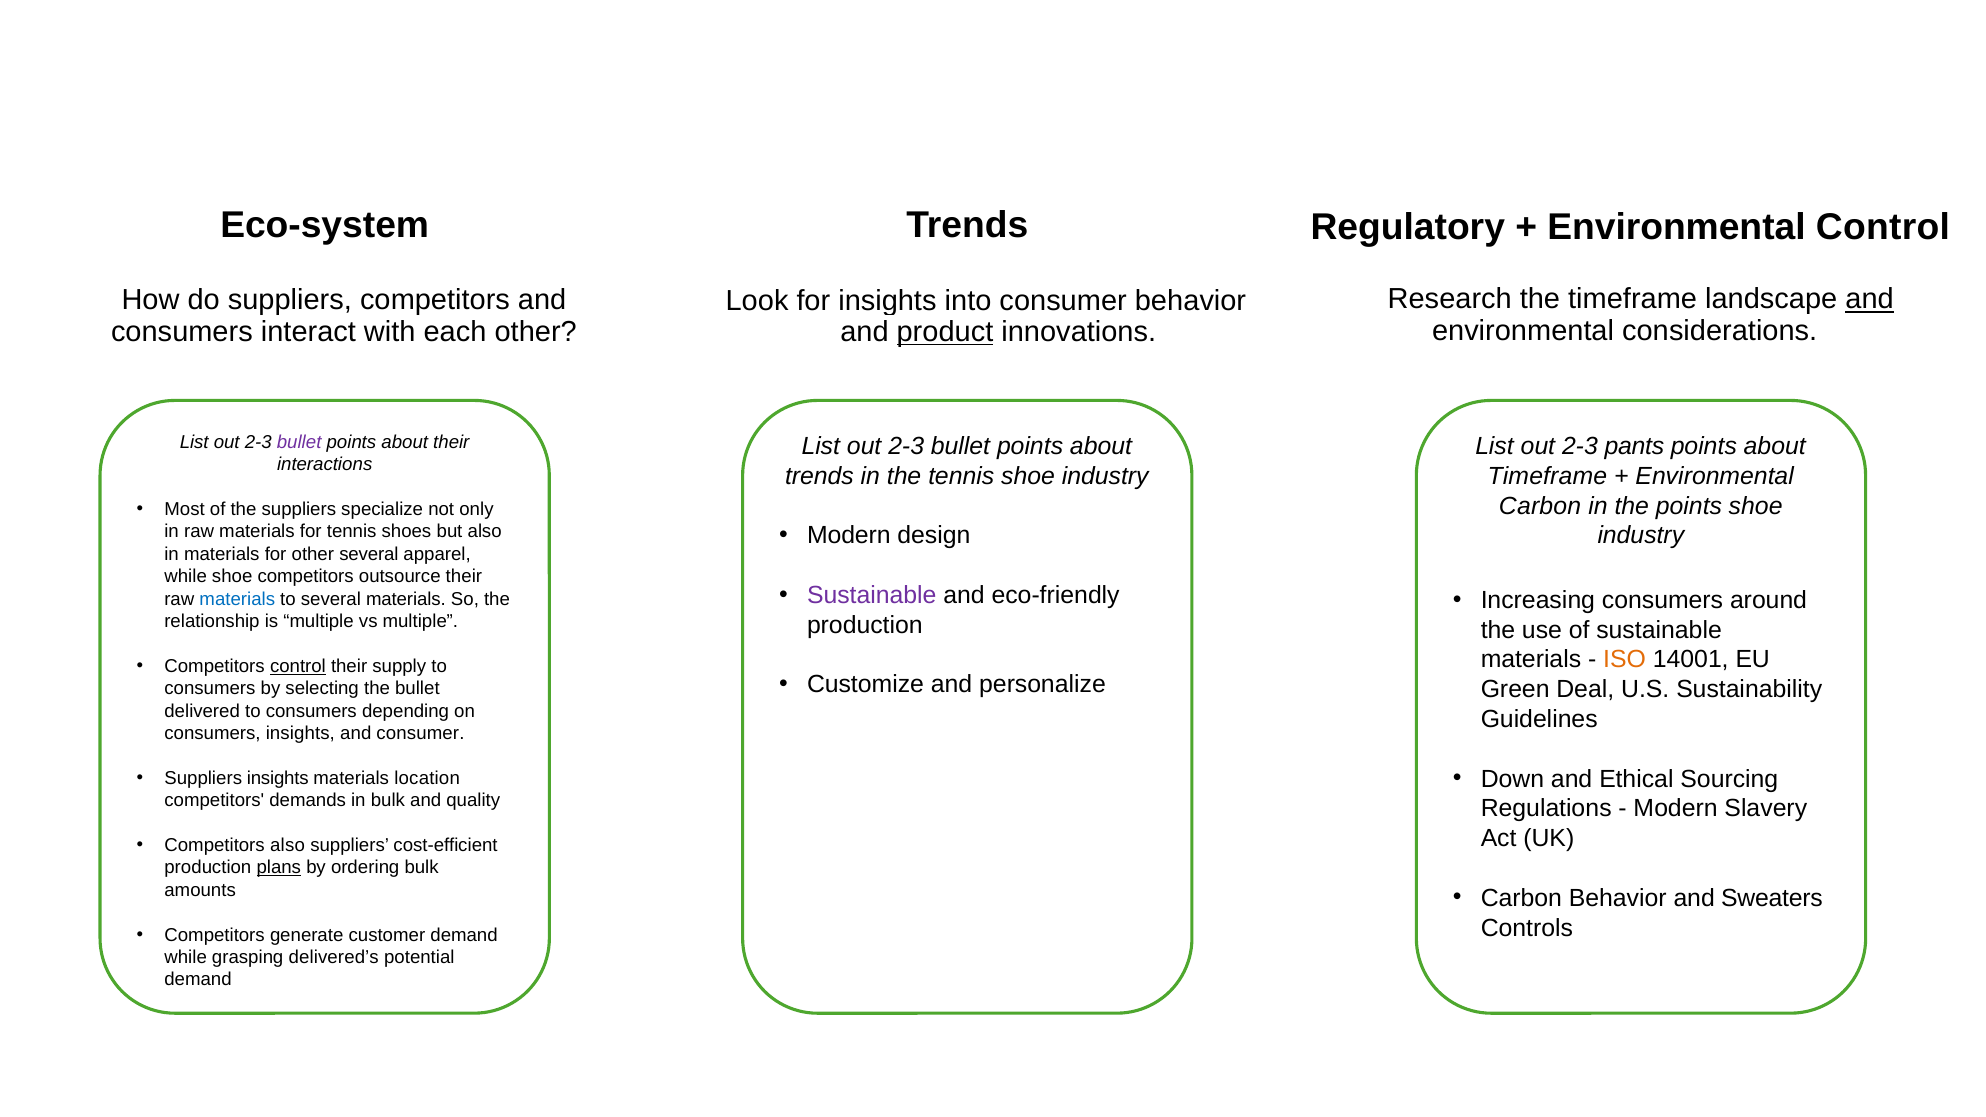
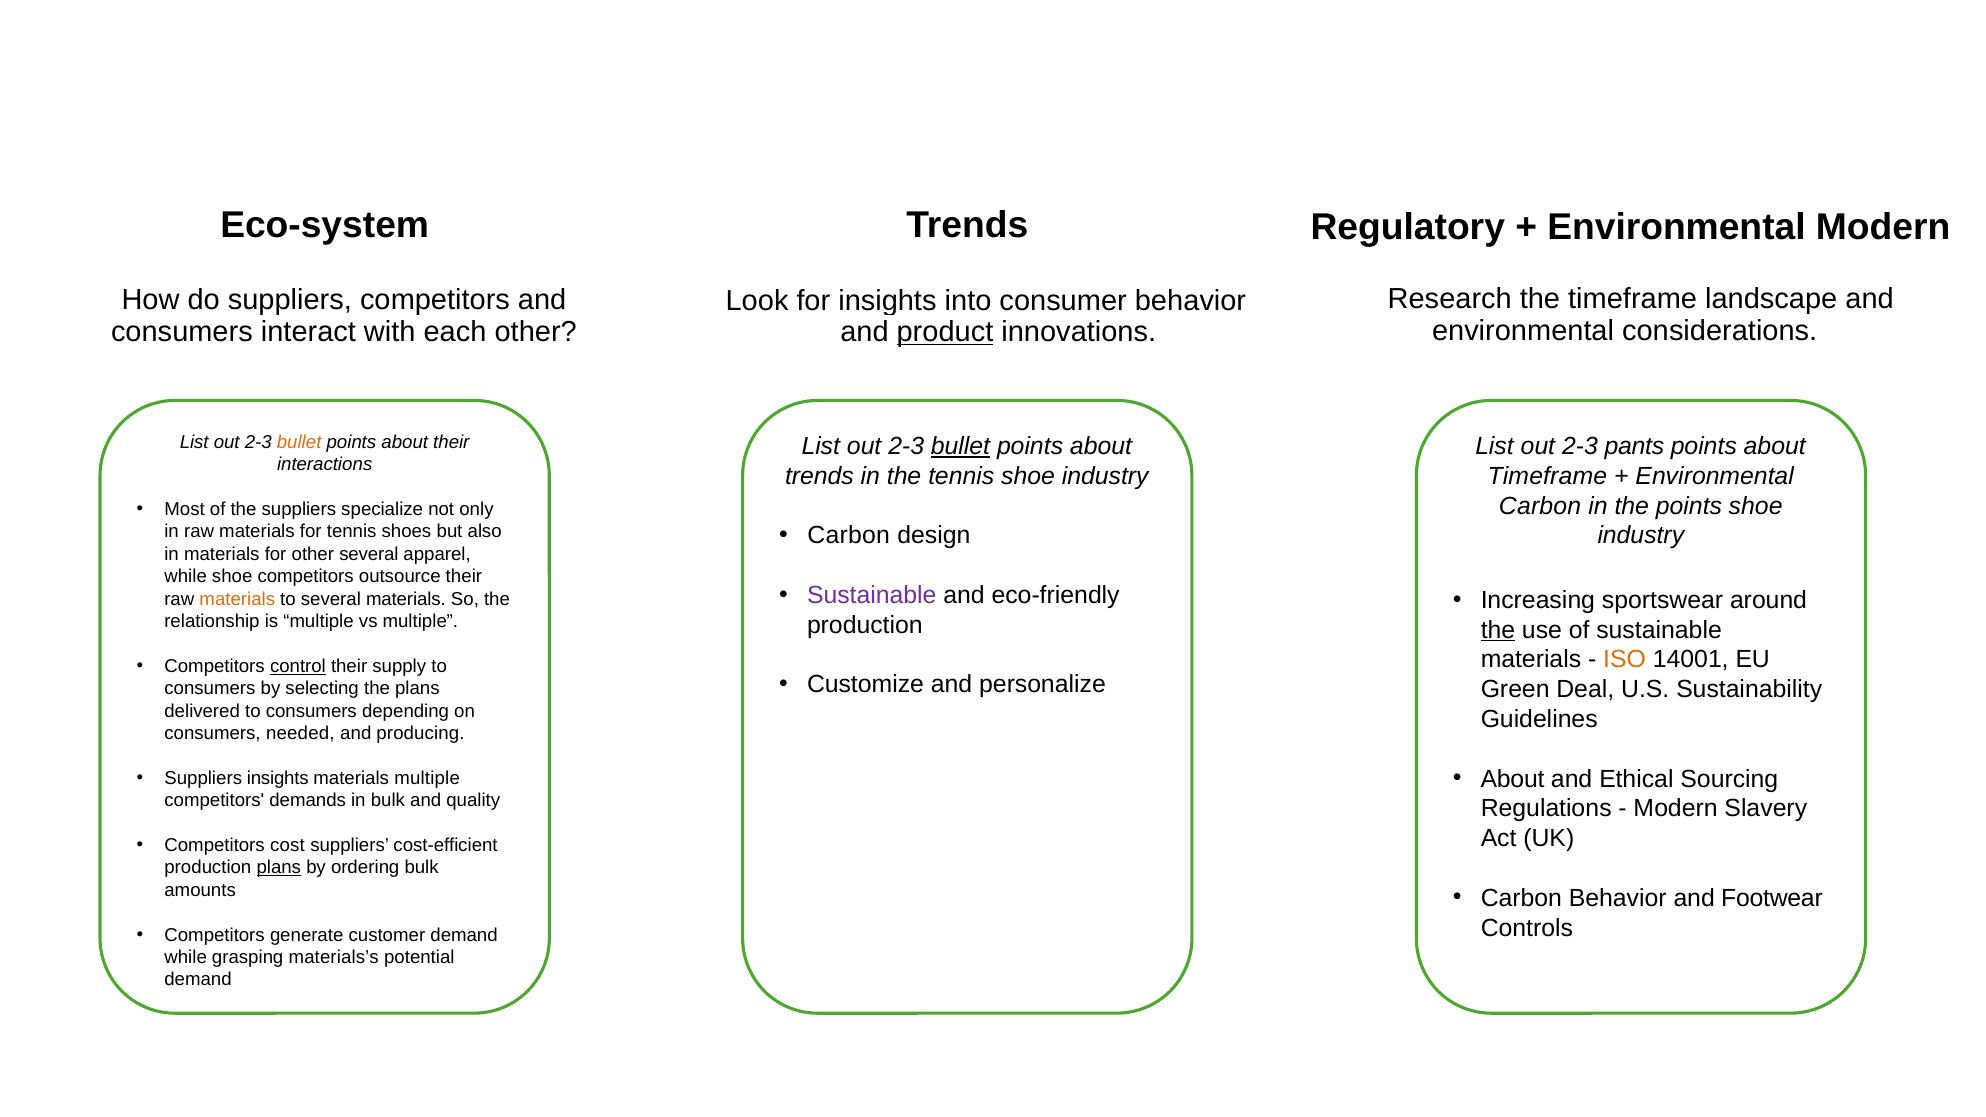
Environmental Control: Control -> Modern
and at (1870, 299) underline: present -> none
bullet at (299, 442) colour: purple -> orange
bullet at (960, 446) underline: none -> present
Modern at (849, 536): Modern -> Carbon
Increasing consumers: consumers -> sportswear
materials at (237, 599) colour: blue -> orange
the at (1498, 630) underline: none -> present
the bullet: bullet -> plans
consumers insights: insights -> needed
and consumer: consumer -> producing
Down at (1512, 779): Down -> About
materials location: location -> multiple
Competitors also: also -> cost
Sweaters: Sweaters -> Footwear
delivered’s: delivered’s -> materials’s
